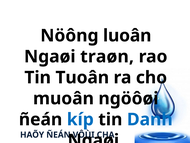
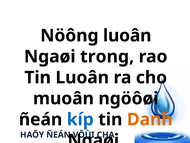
traøn: traøn -> trong
Tin Tuoân: Tuoân -> Luoân
Danh colour: blue -> orange
